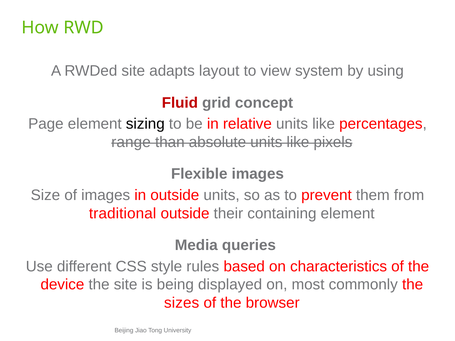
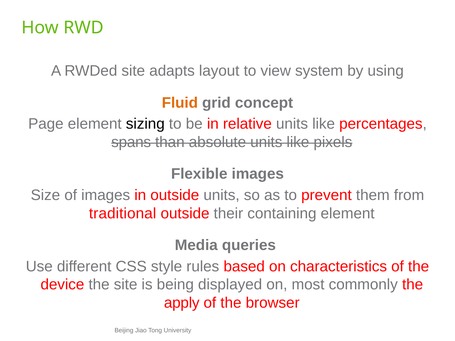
Fluid colour: red -> orange
range: range -> spans
sizes: sizes -> apply
